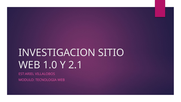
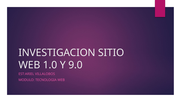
2.1: 2.1 -> 9.0
